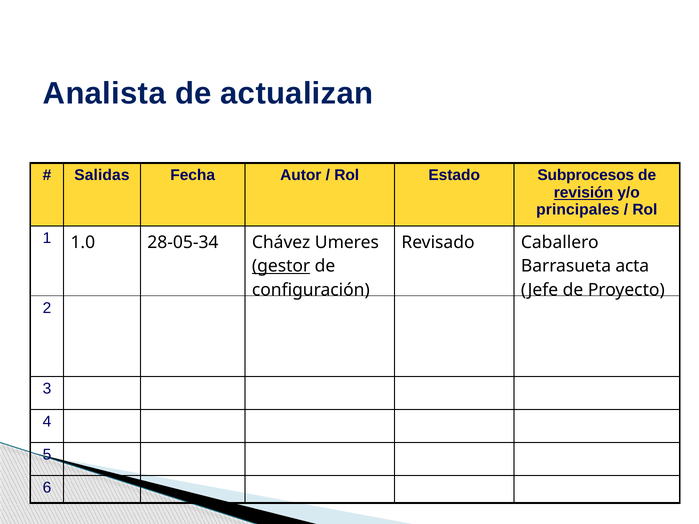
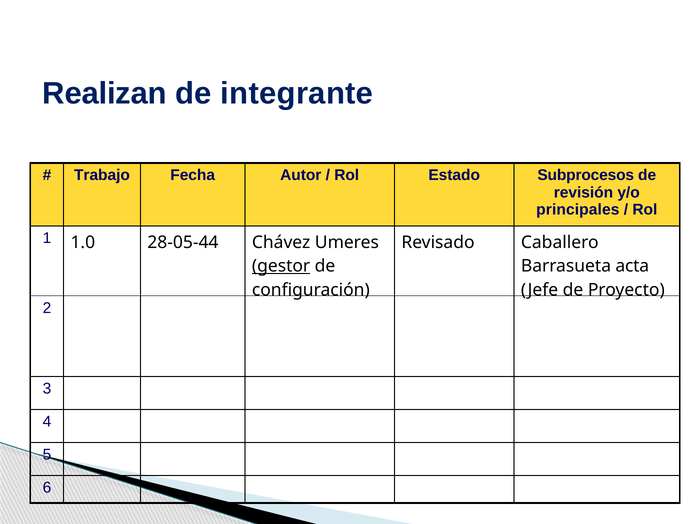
Analista: Analista -> Realizan
actualizan: actualizan -> integrante
Salidas: Salidas -> Trabajo
revisión underline: present -> none
28-05-34: 28-05-34 -> 28-05-44
